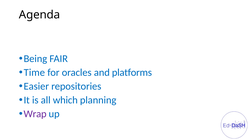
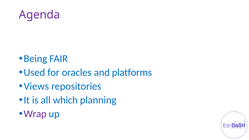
Agenda colour: black -> purple
Time: Time -> Used
Easier: Easier -> Views
